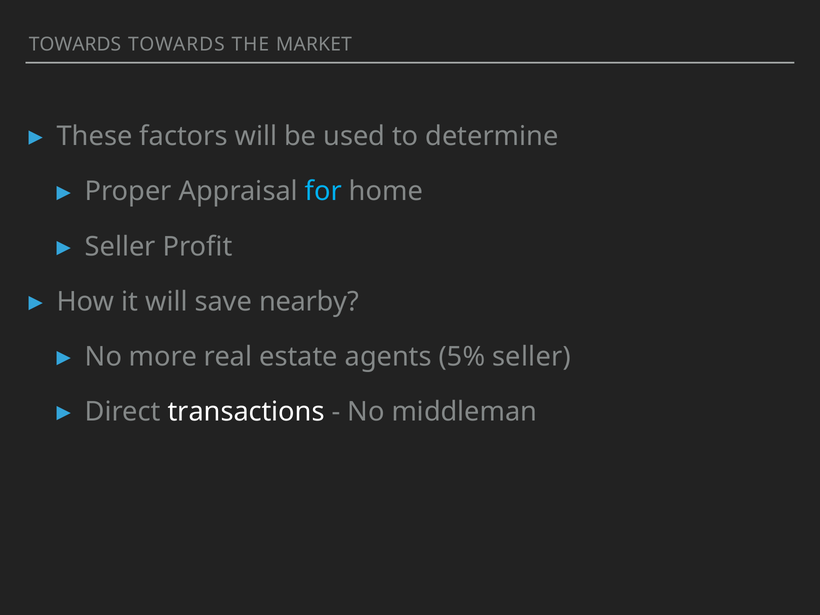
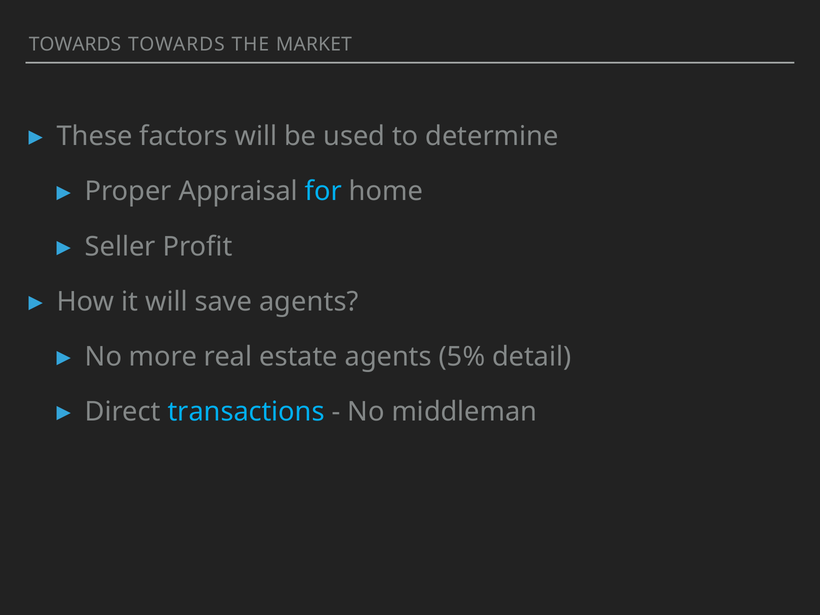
save nearby: nearby -> agents
5% seller: seller -> detail
transactions colour: white -> light blue
